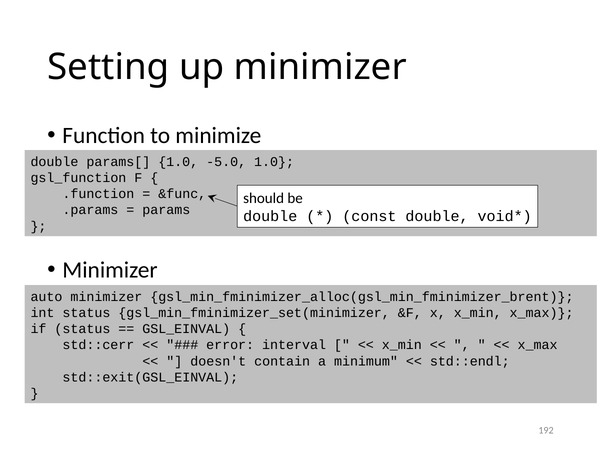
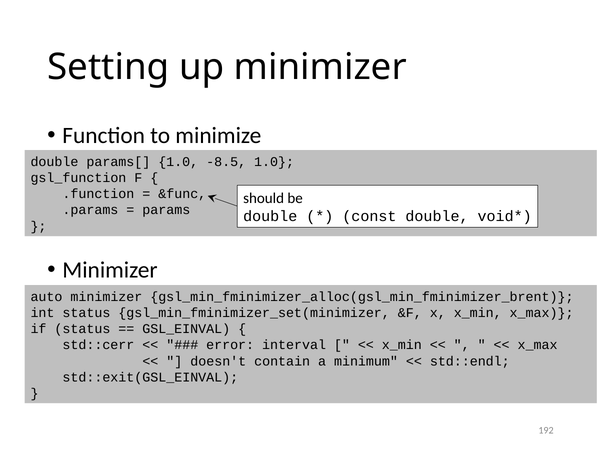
-5.0: -5.0 -> -8.5
